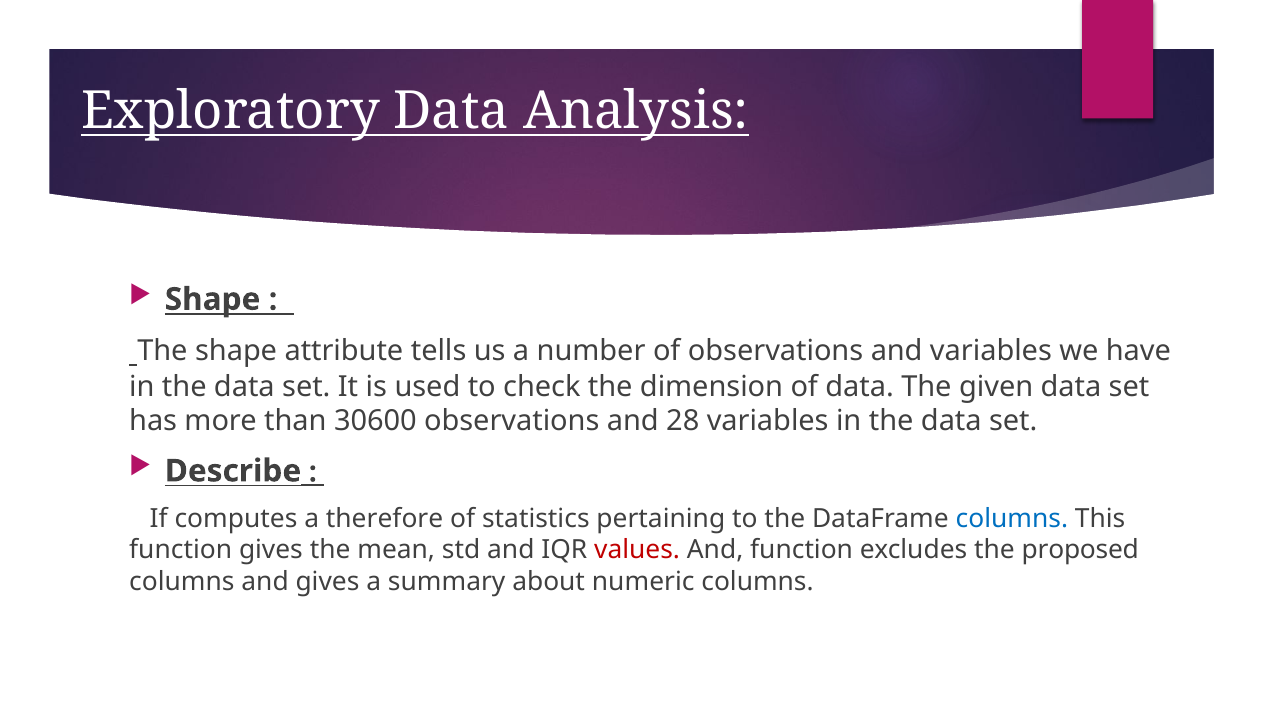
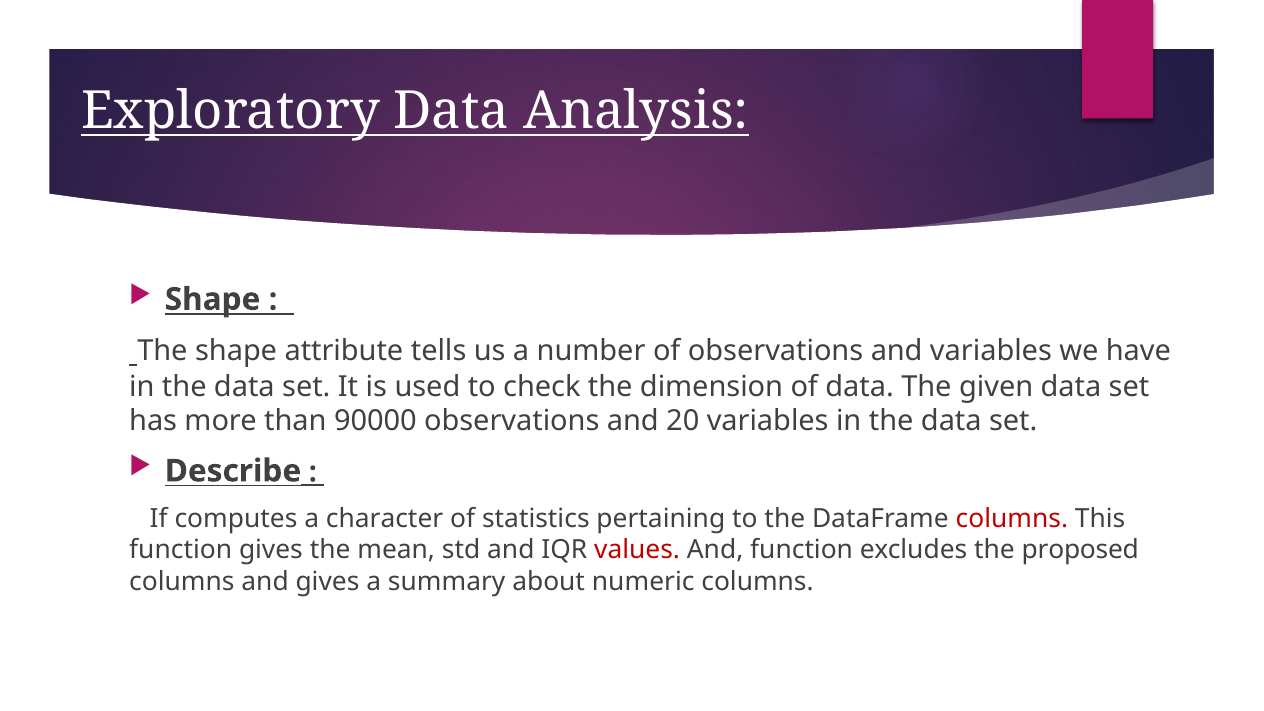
30600: 30600 -> 90000
28: 28 -> 20
therefore: therefore -> character
columns at (1012, 519) colour: blue -> red
